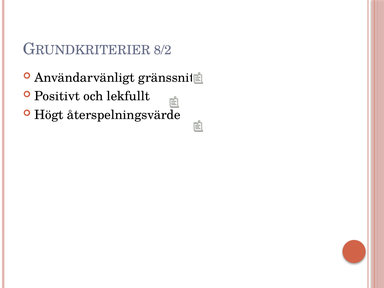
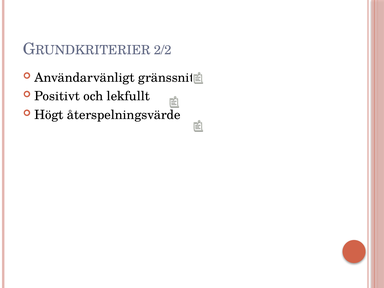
8/2: 8/2 -> 2/2
